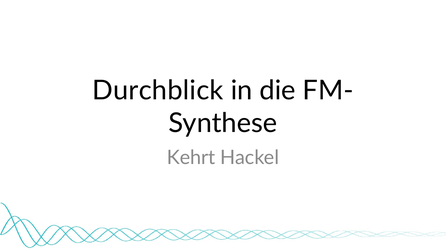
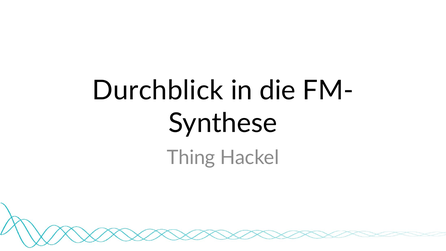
Kehrt: Kehrt -> Thing
